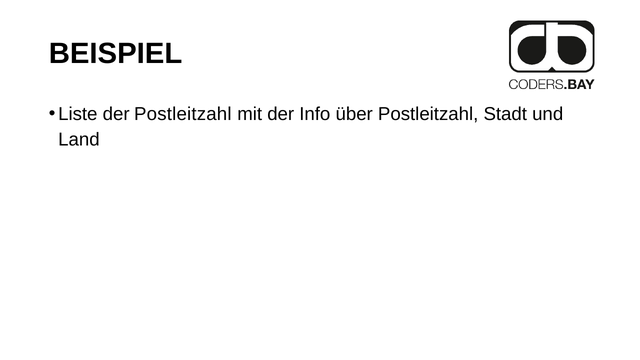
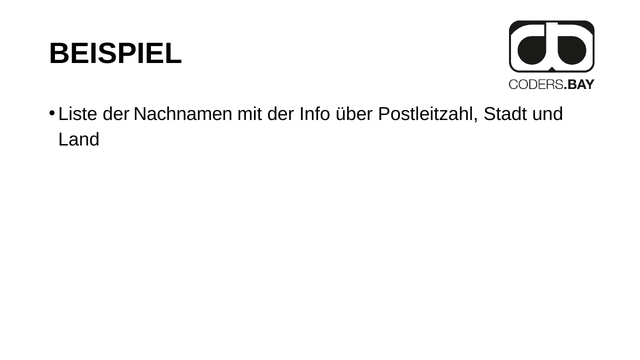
der Postleitzahl: Postleitzahl -> Nachnamen
